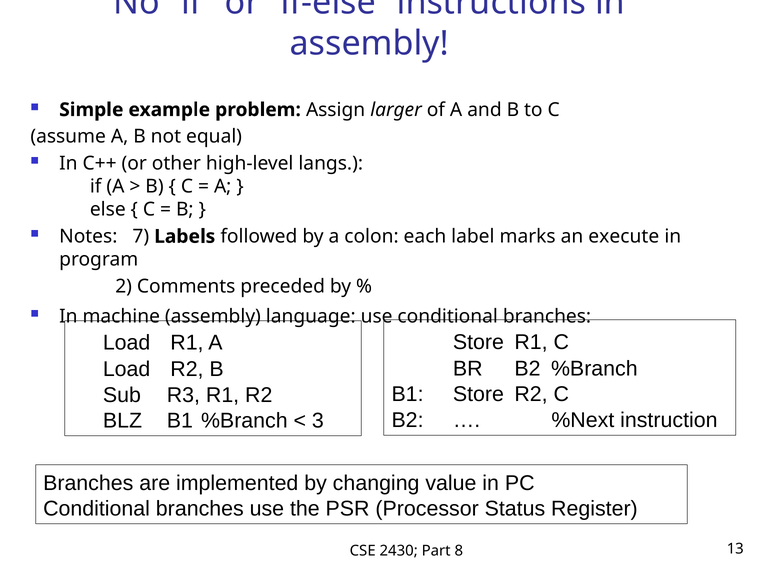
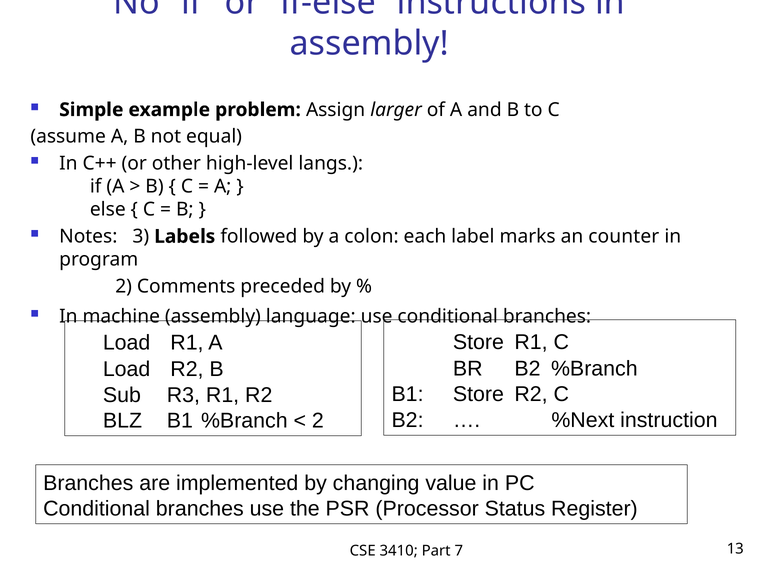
7: 7 -> 3
execute: execute -> counter
3 at (318, 421): 3 -> 2
2430: 2430 -> 3410
8: 8 -> 7
